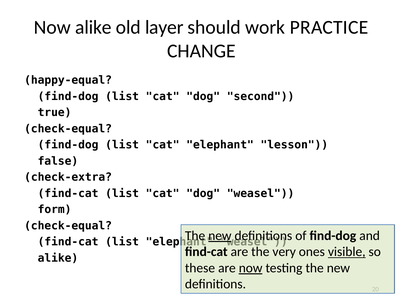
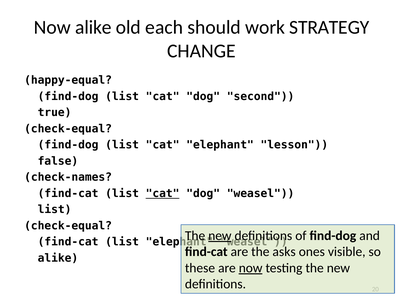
layer: layer -> each
PRACTICE: PRACTICE -> STRATEGY
check-extra: check-extra -> check-names
cat at (163, 193) underline: none -> present
form at (55, 209): form -> list
very: very -> asks
visible underline: present -> none
